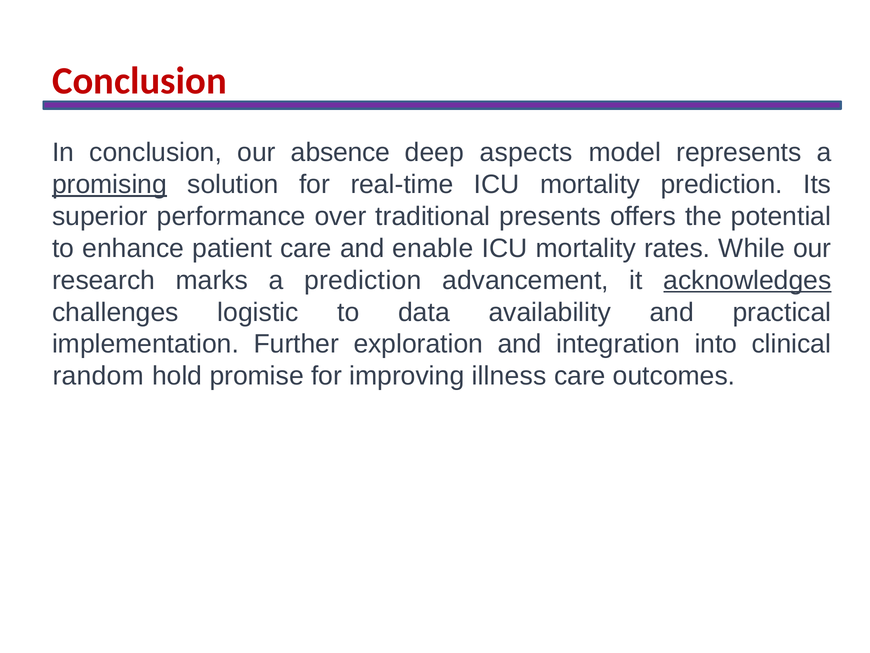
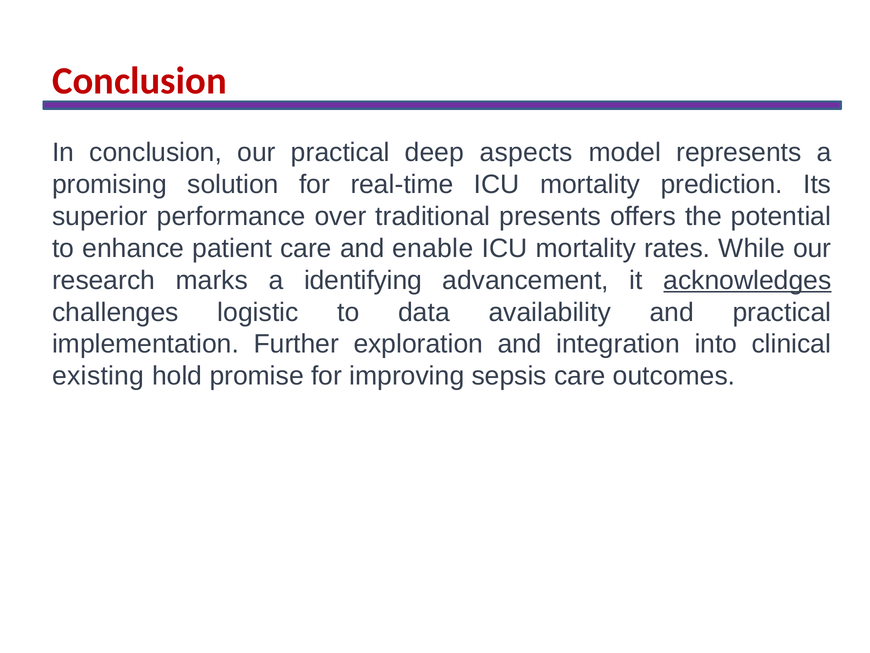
our absence: absence -> practical
promising underline: present -> none
a prediction: prediction -> identifying
random: random -> existing
illness: illness -> sepsis
